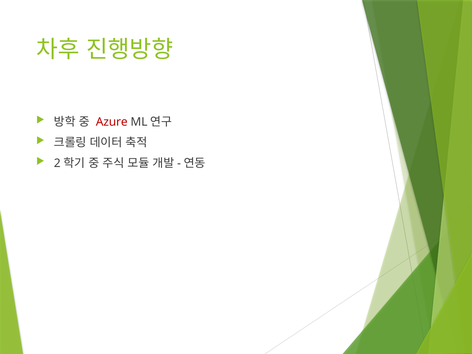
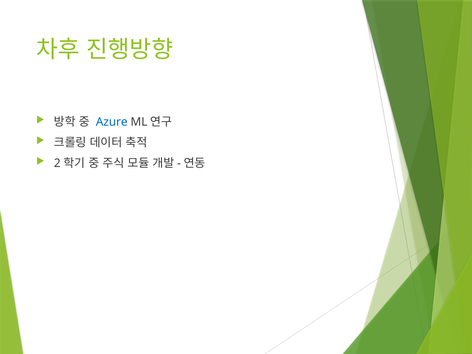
Azure colour: red -> blue
